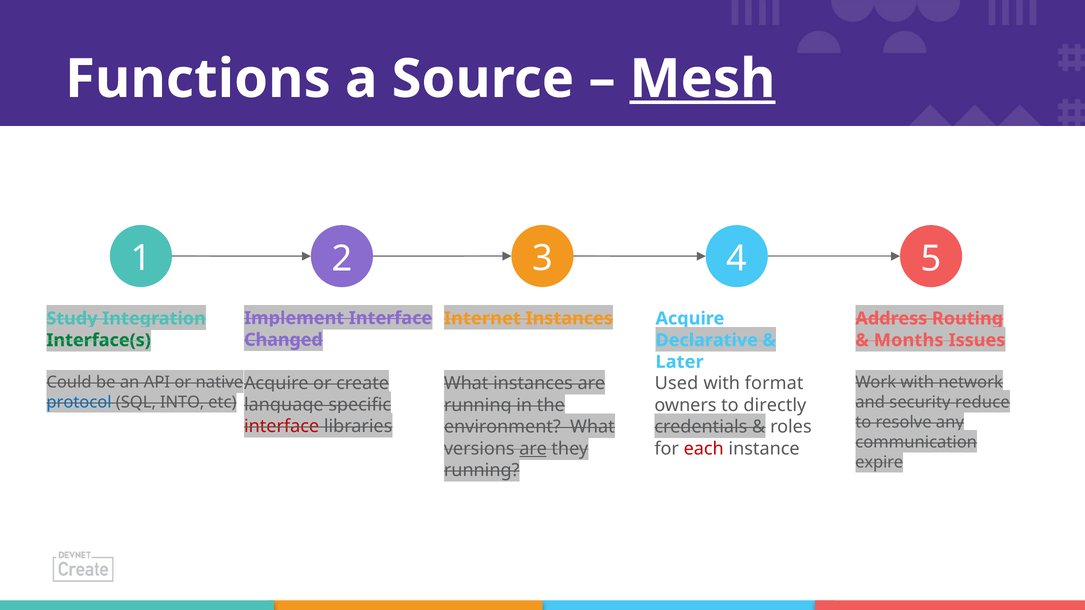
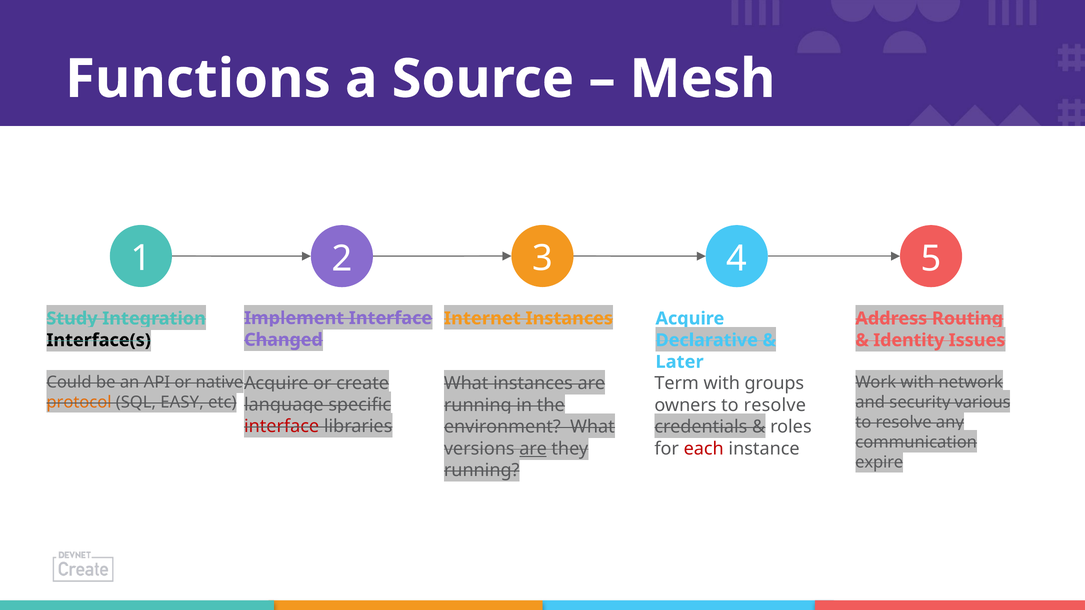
Mesh underline: present -> none
Interface(s colour: green -> black
Months: Months -> Identity
Used: Used -> Term
format: format -> groups
protocol colour: blue -> orange
INTO: INTO -> EASY
reduce: reduce -> various
directly at (775, 405): directly -> resolve
